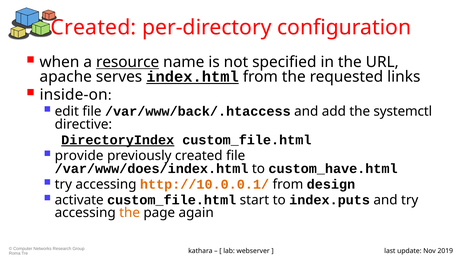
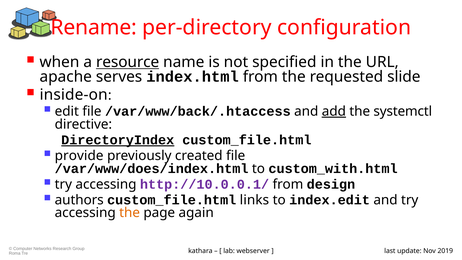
Created at (93, 28): Created -> Rename
index.html underline: present -> none
links: links -> slide
add underline: none -> present
custom_have.html: custom_have.html -> custom_with.html
http://10.0.0.1/ colour: orange -> purple
activate: activate -> authors
start: start -> links
index.puts: index.puts -> index.edit
